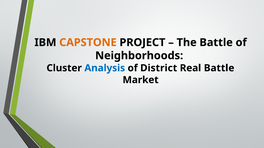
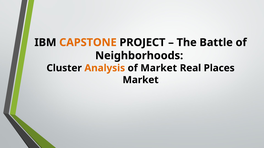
Analysis colour: blue -> orange
of District: District -> Market
Real Battle: Battle -> Places
